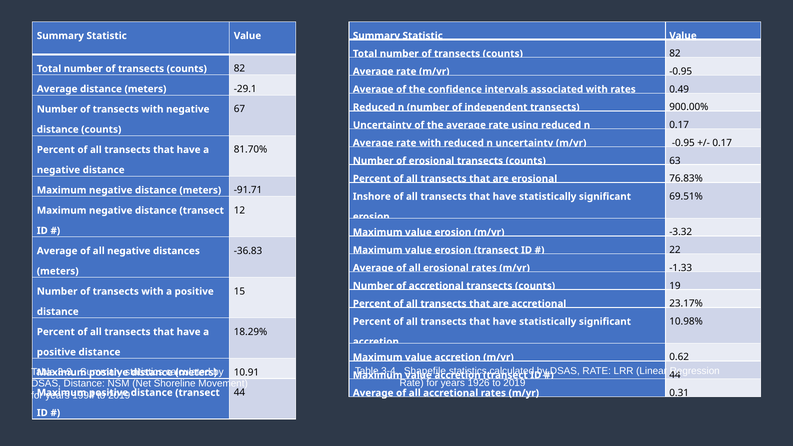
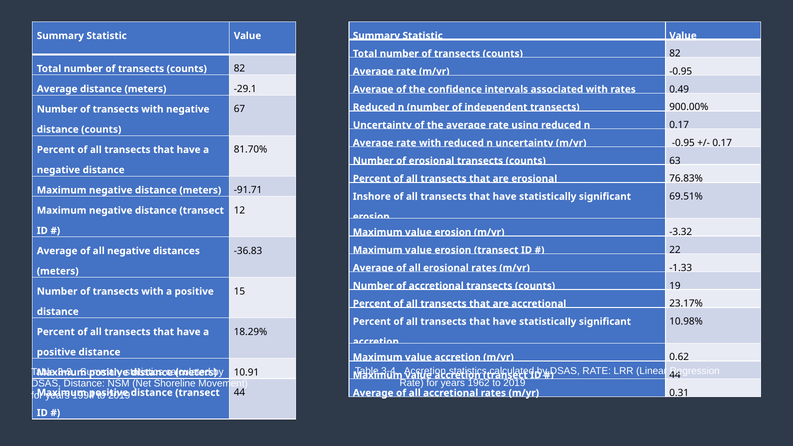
3-4 Shapefile: Shapefile -> Accretion
1926: 1926 -> 1962
